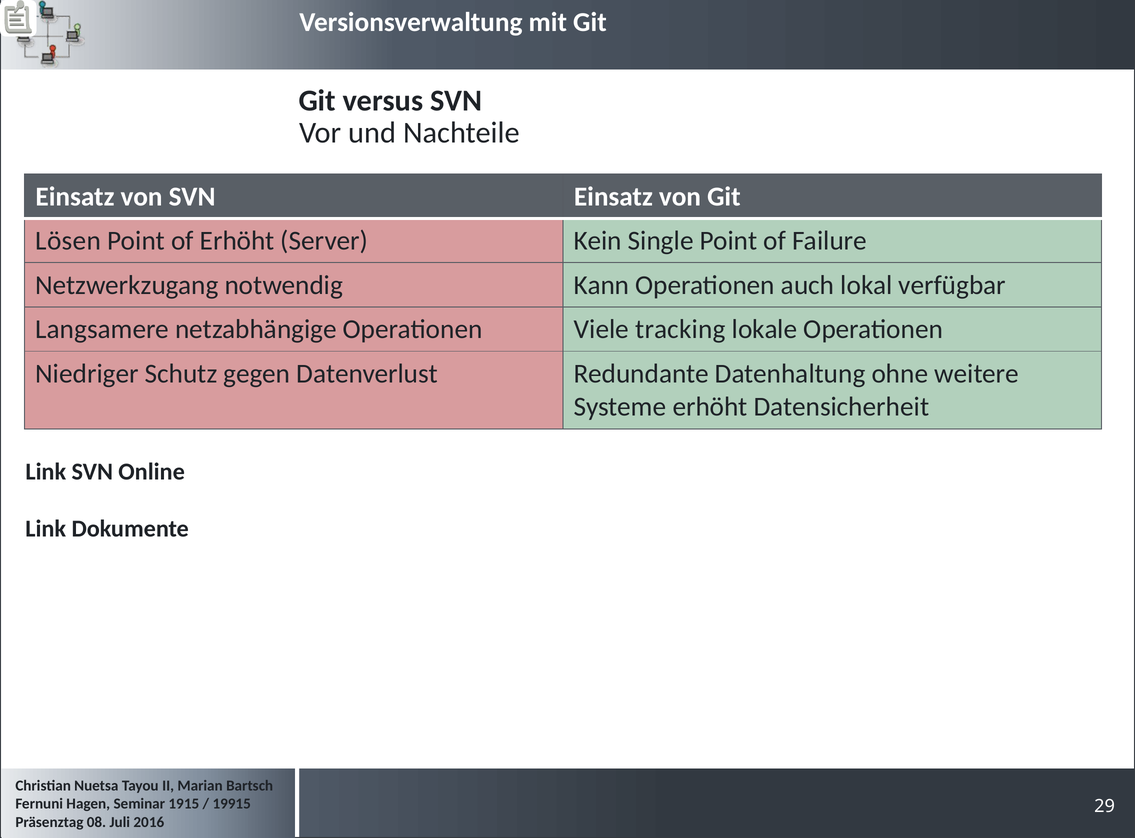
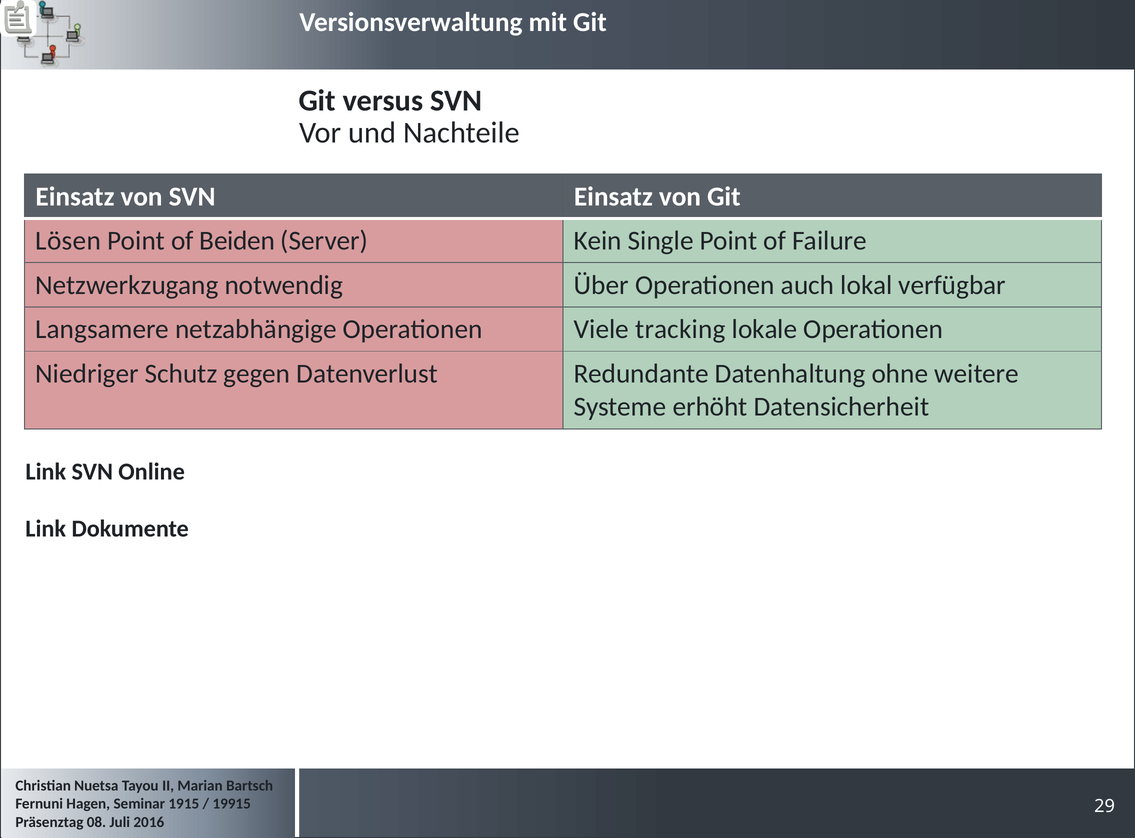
of Erhöht: Erhöht -> Beiden
Kann: Kann -> Über
